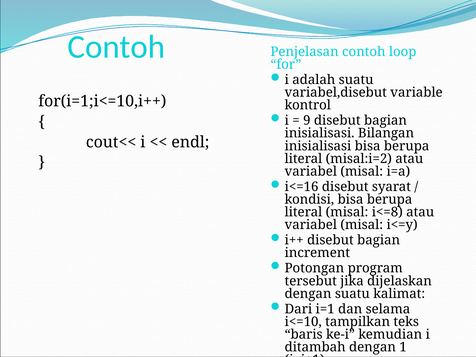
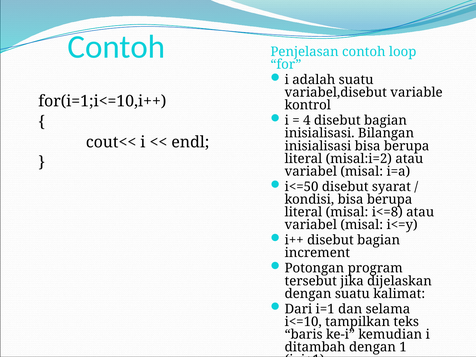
9: 9 -> 4
i<=16: i<=16 -> i<=50
